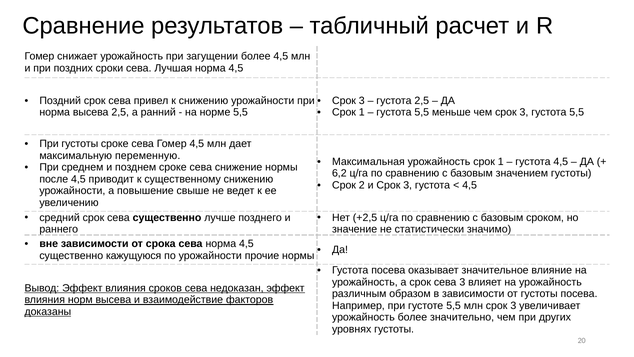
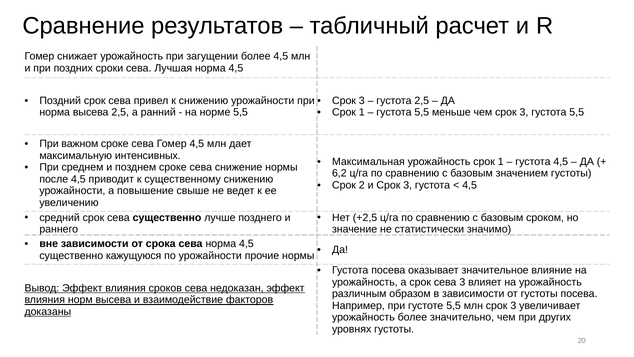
При густоты: густоты -> важном
переменную: переменную -> интенсивных
